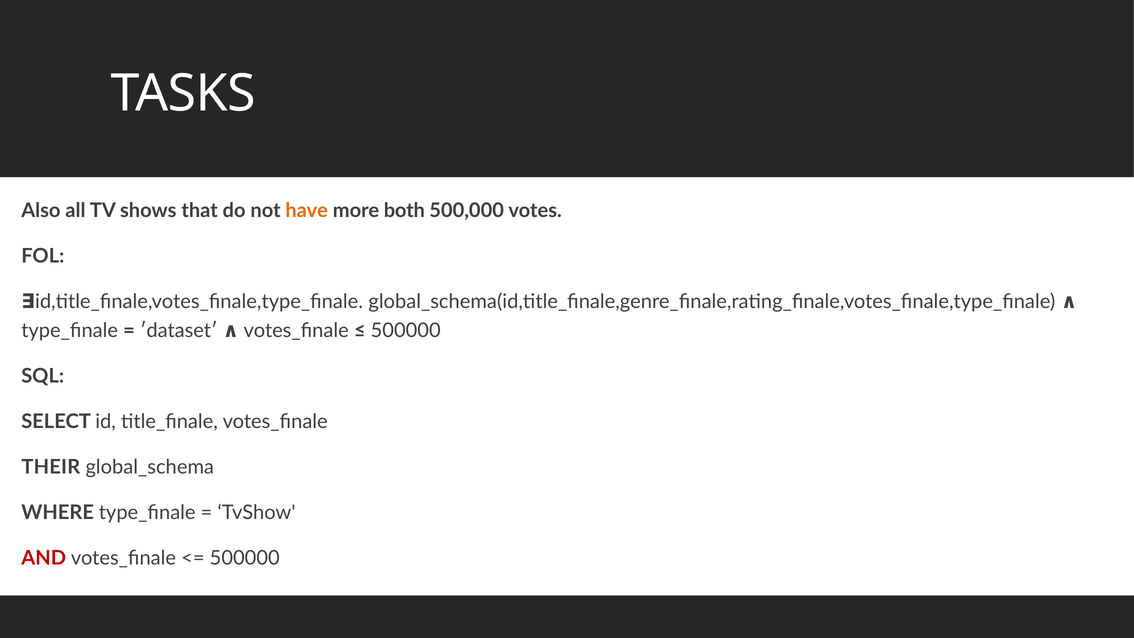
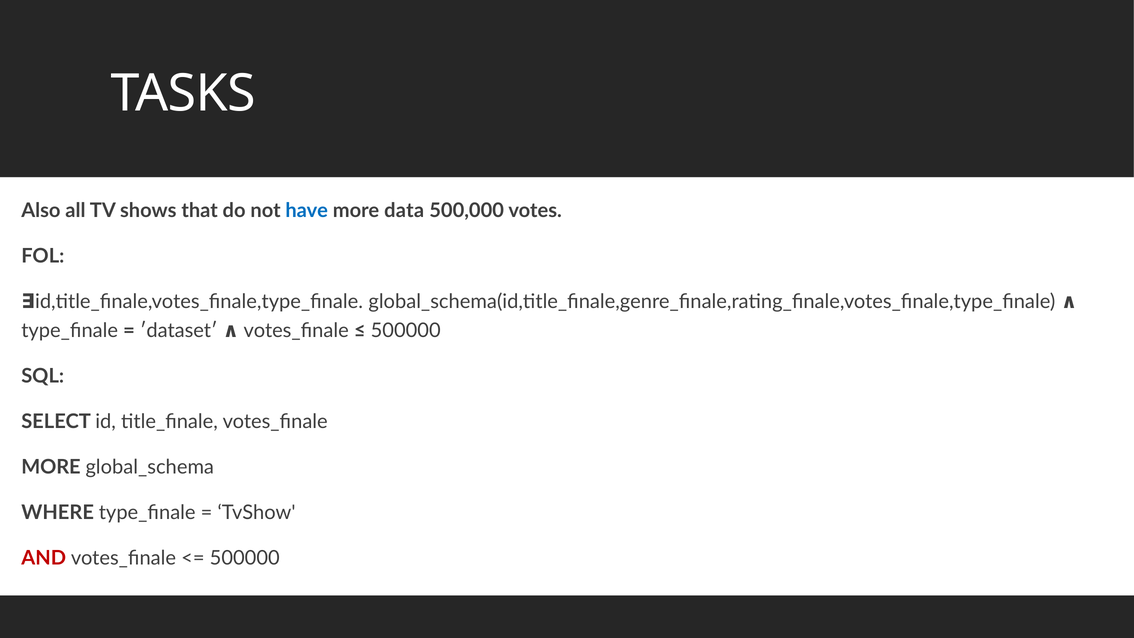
have colour: orange -> blue
both: both -> data
THEIR at (51, 467): THEIR -> MORE
